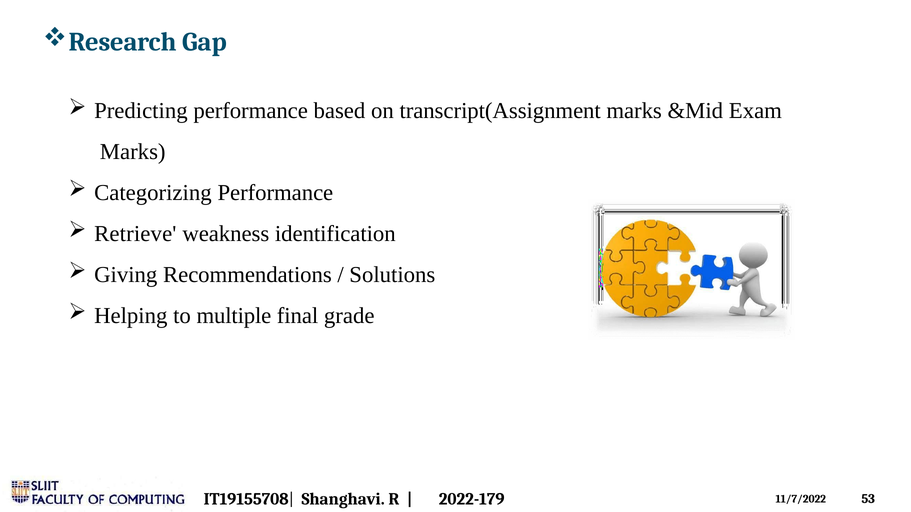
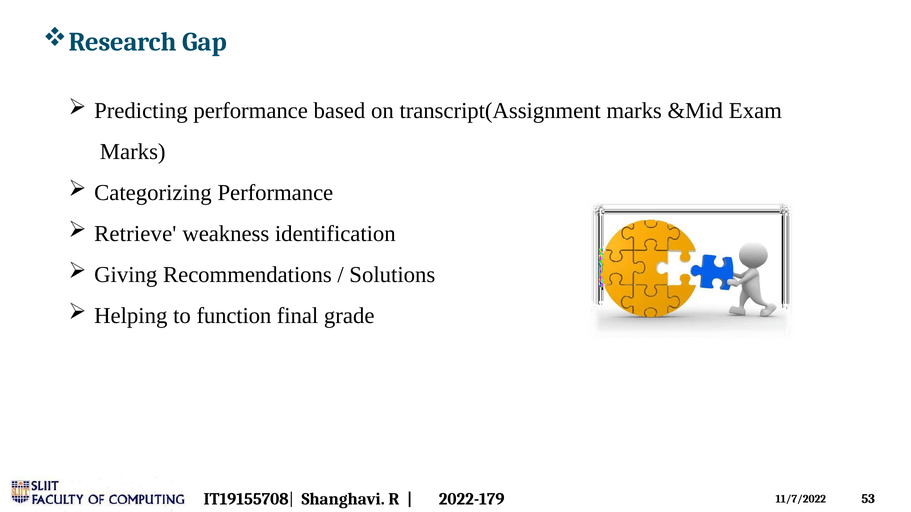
multiple: multiple -> function
